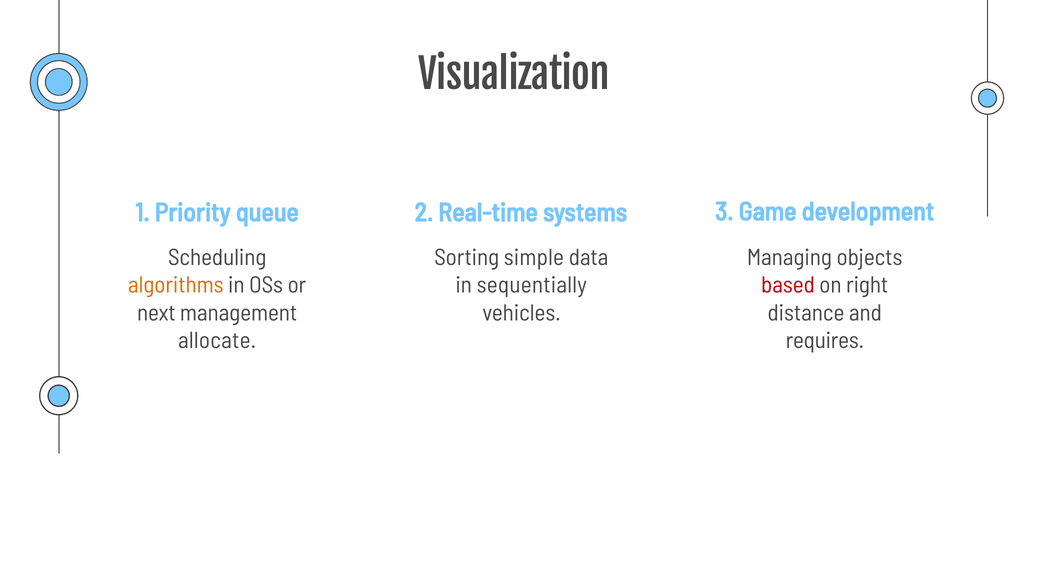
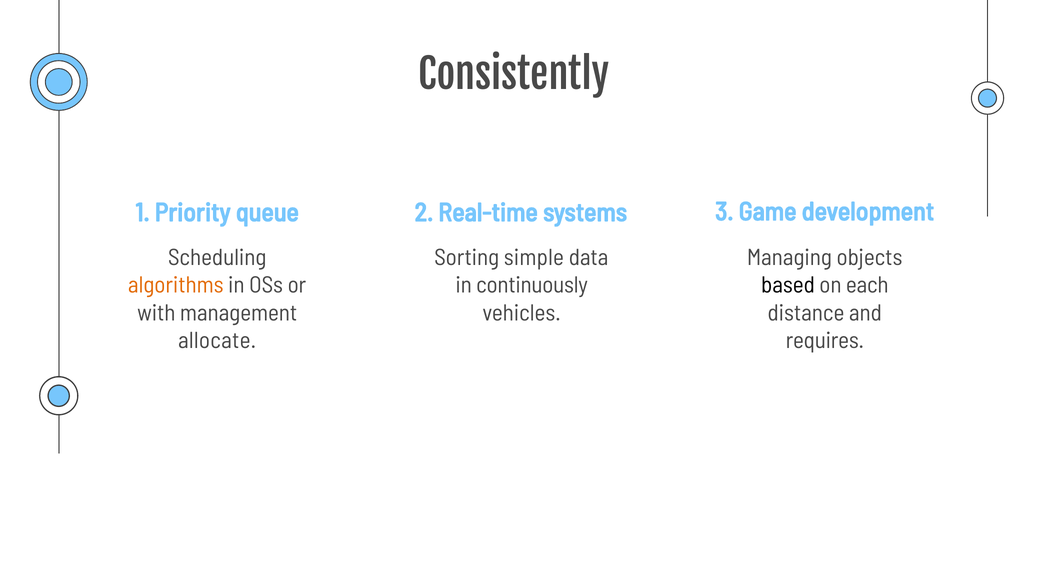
Visualization: Visualization -> Consistently
sequentially: sequentially -> continuously
based colour: red -> black
right: right -> each
next: next -> with
